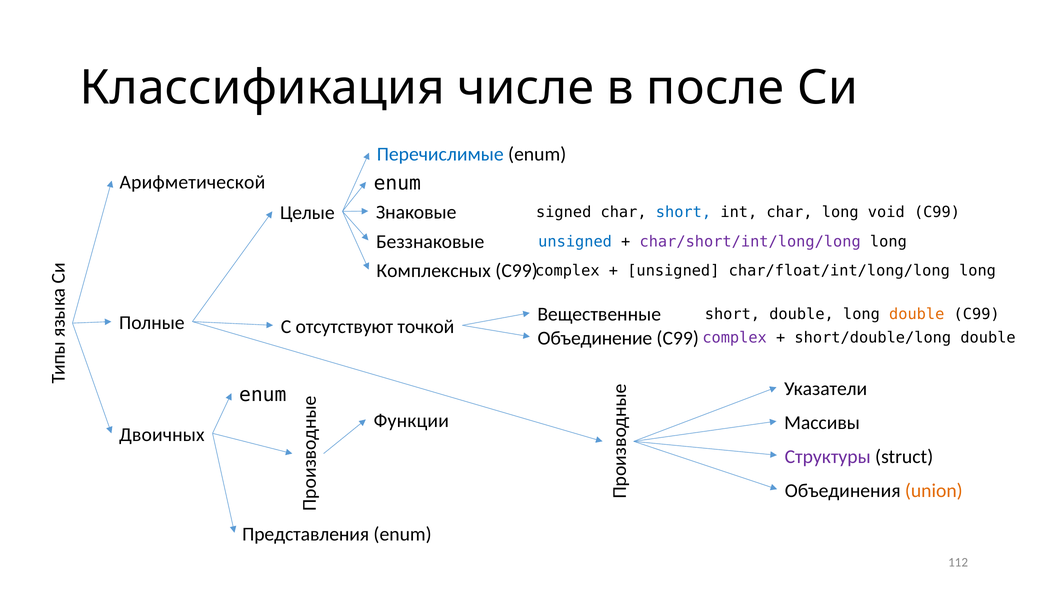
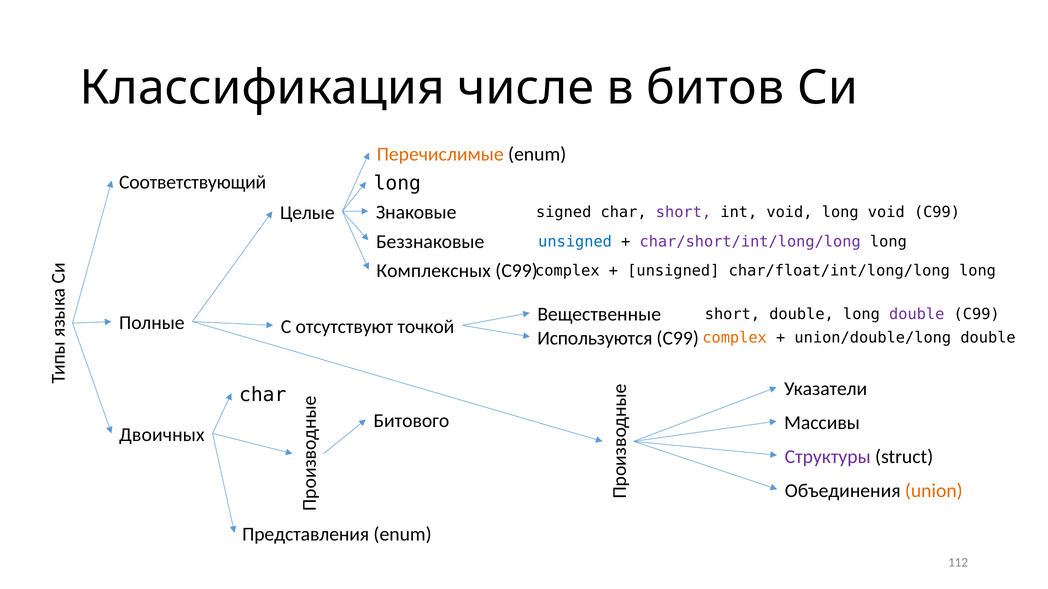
после: после -> битов
Перечислимые colour: blue -> orange
Арифметической: Арифметической -> Соответствующий
enum at (397, 183): enum -> long
short at (683, 212) colour: blue -> purple
int char: char -> void
double at (917, 314) colour: orange -> purple
Объединение: Объединение -> Используются
complex colour: purple -> orange
short/double/long: short/double/long -> union/double/long
enum at (263, 395): enum -> char
Функции: Функции -> Битового
